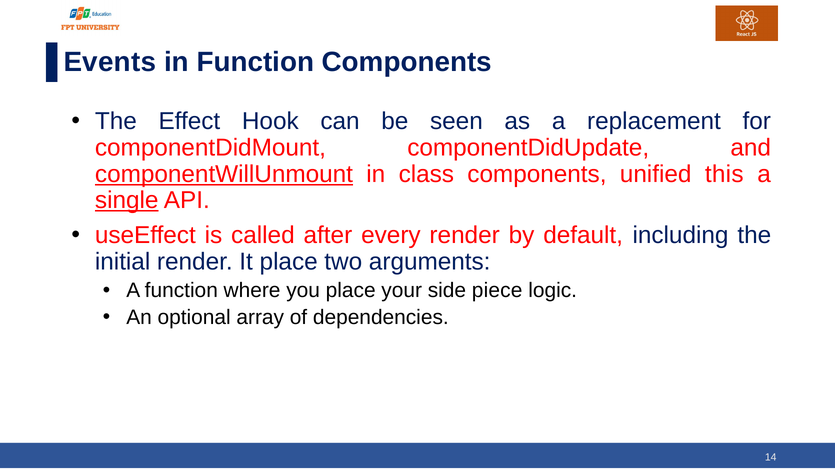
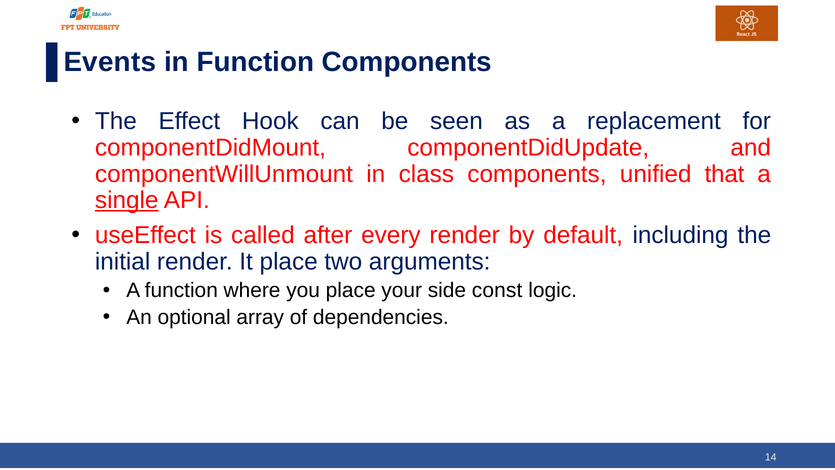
componentWillUnmount underline: present -> none
this: this -> that
piece: piece -> const
